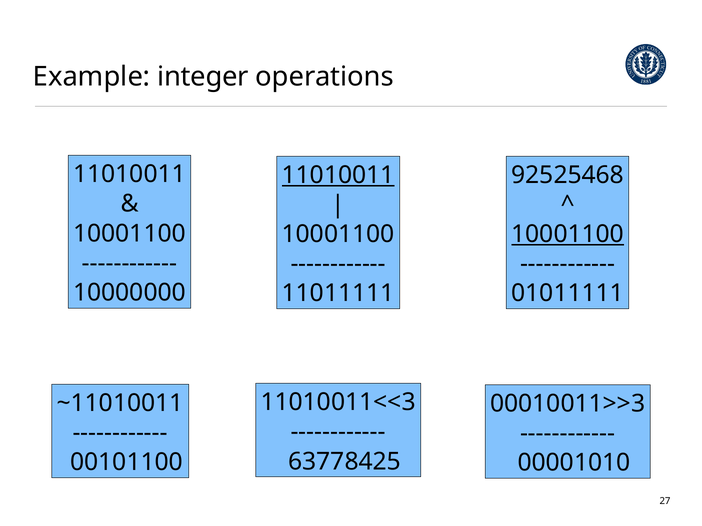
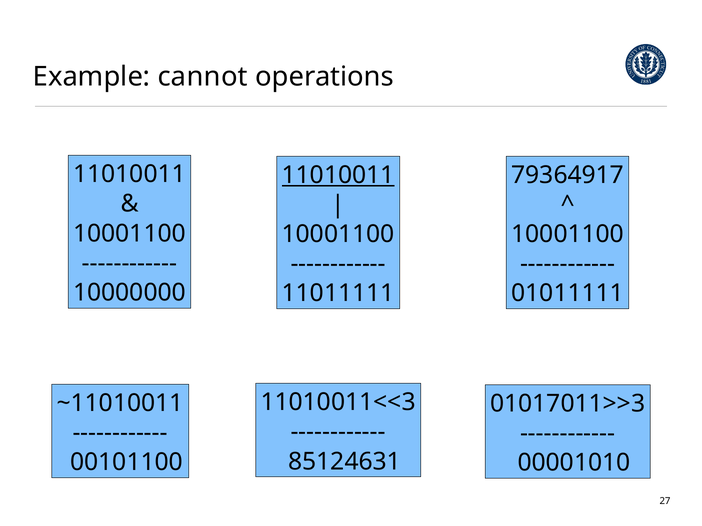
integer: integer -> cannot
92525468: 92525468 -> 79364917
10001100 at (568, 234) underline: present -> none
00010011>>3: 00010011>>3 -> 01017011>>3
63778425: 63778425 -> 85124631
